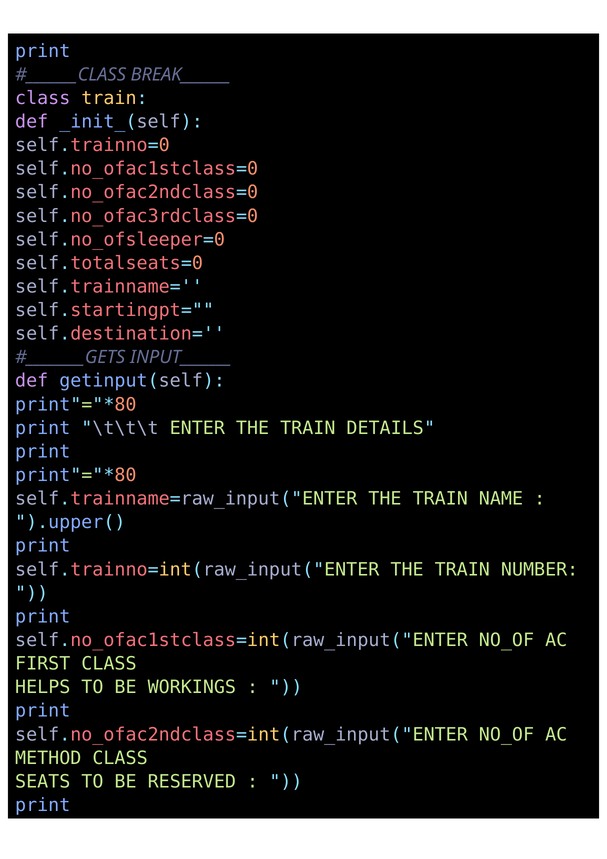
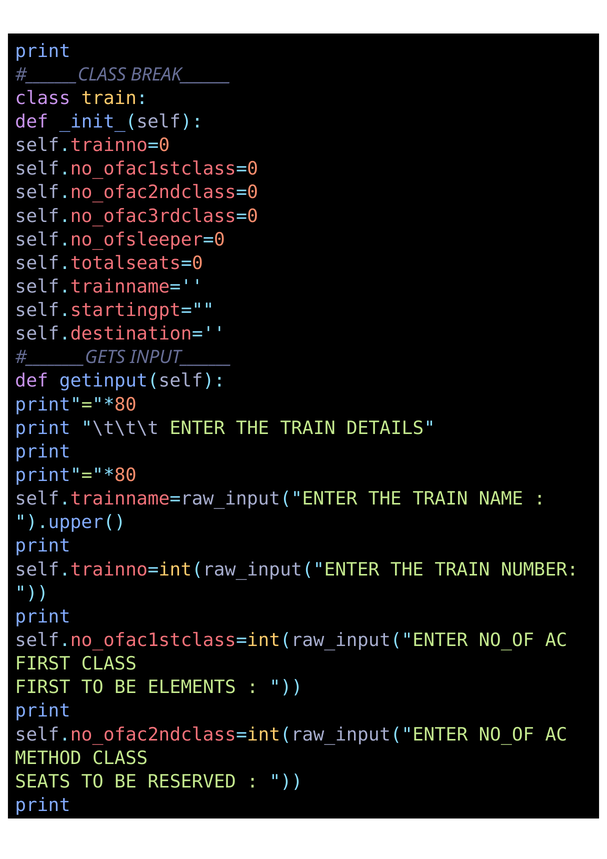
HELPS at (43, 687): HELPS -> FIRST
WORKINGS: WORKINGS -> ELEMENTS
